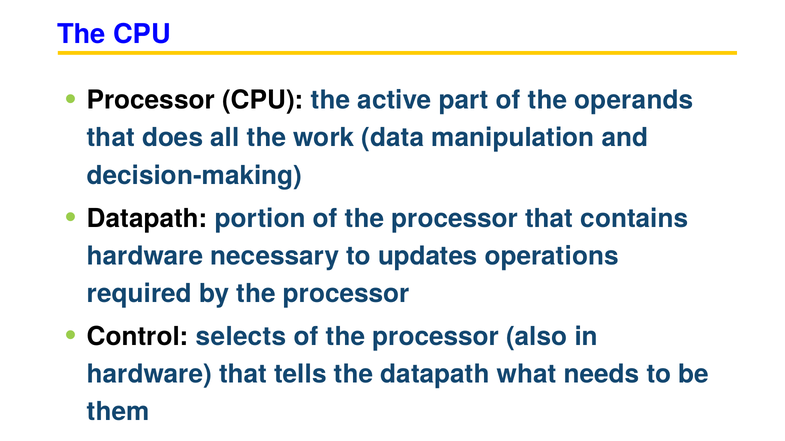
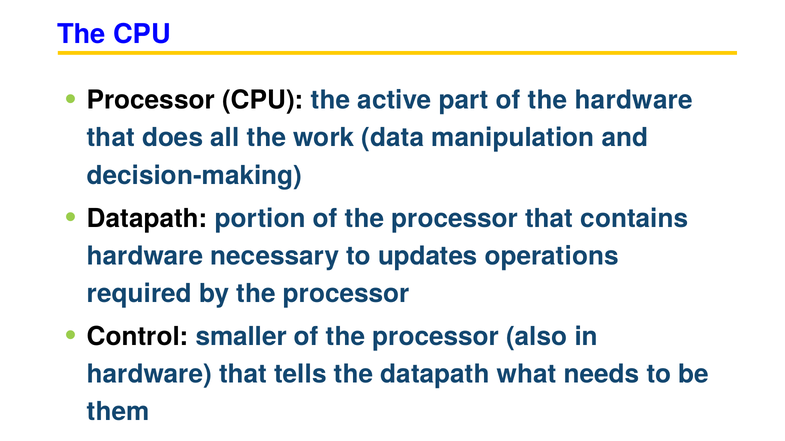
the operands: operands -> hardware
selects: selects -> smaller
